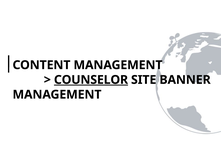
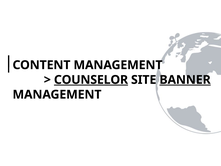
BANNER underline: none -> present
